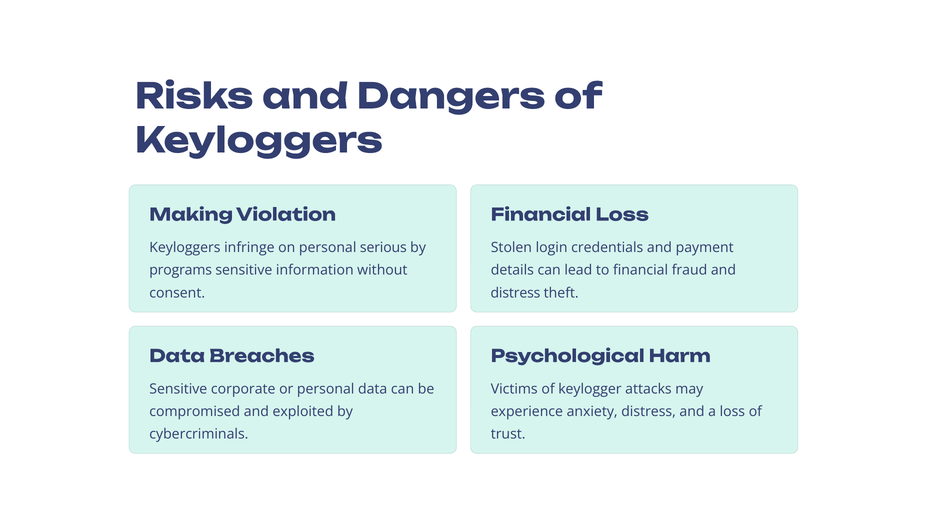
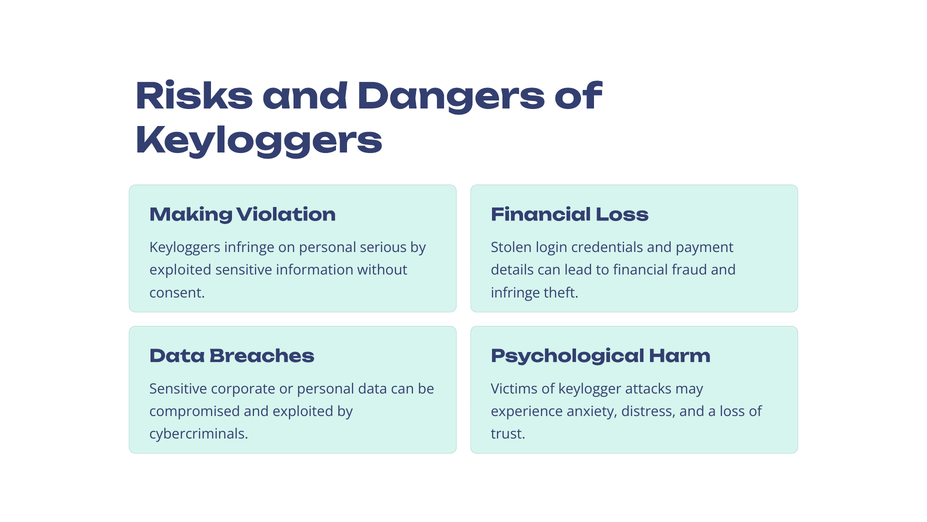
programs at (181, 270): programs -> exploited
distress at (515, 293): distress -> infringe
